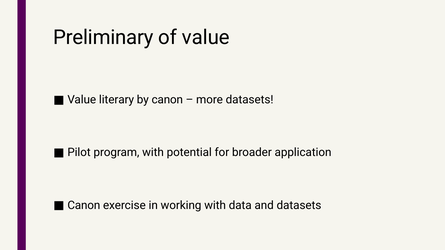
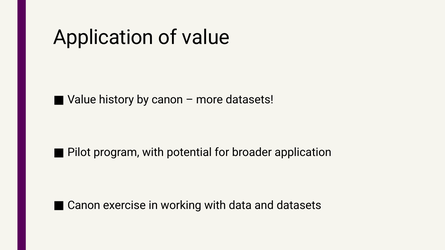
Preliminary at (103, 37): Preliminary -> Application
literary: literary -> history
